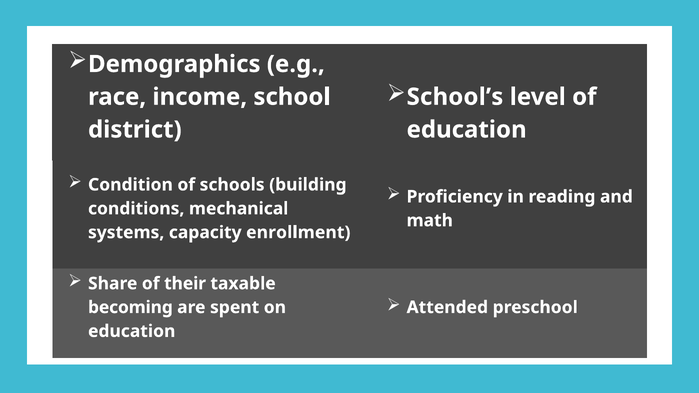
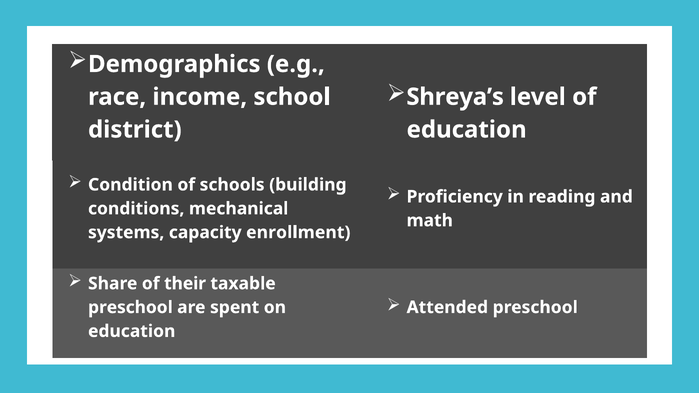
School’s: School’s -> Shreya’s
becoming at (130, 307): becoming -> preschool
